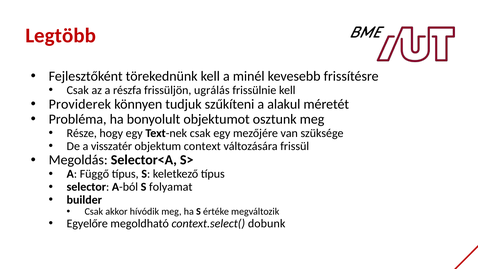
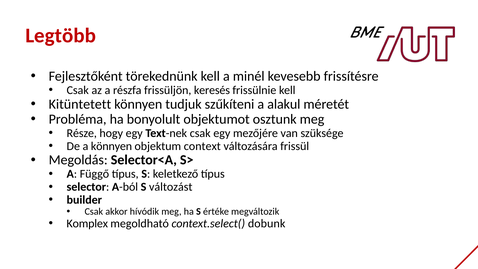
ugrálás: ugrálás -> keresés
Providerek: Providerek -> Kitüntetett
a visszatér: visszatér -> könnyen
folyamat: folyamat -> változást
Egyelőre: Egyelőre -> Komplex
